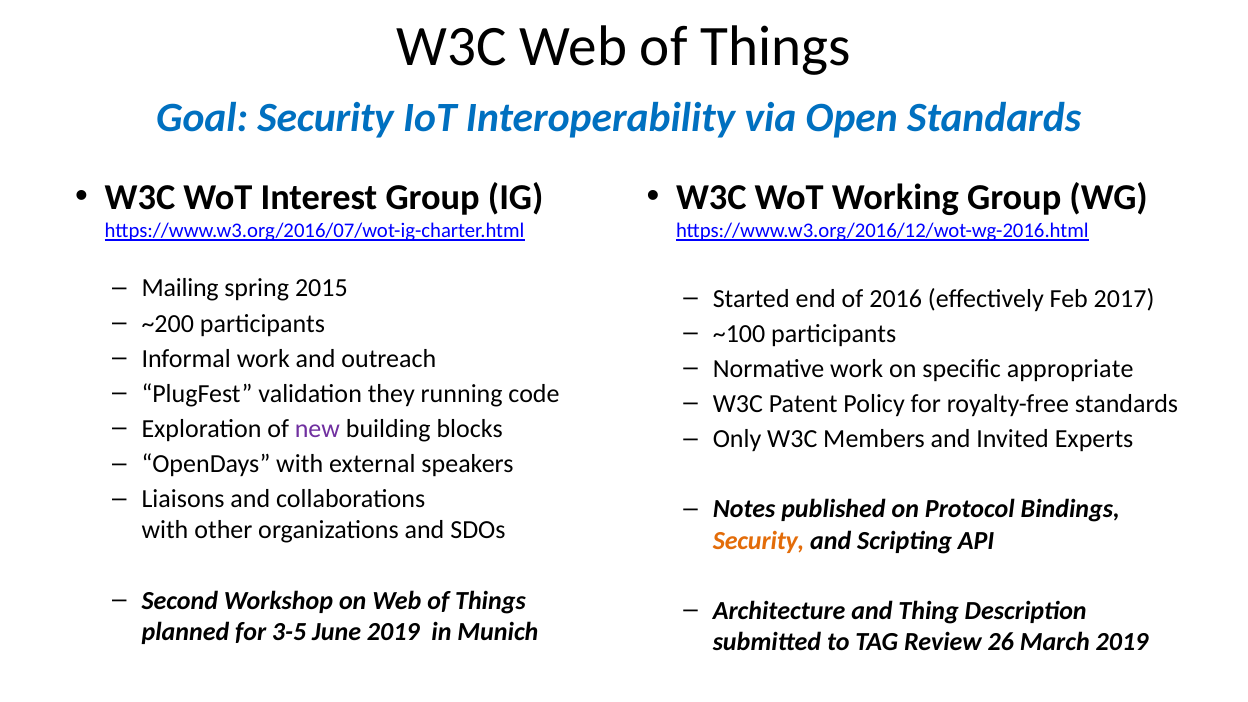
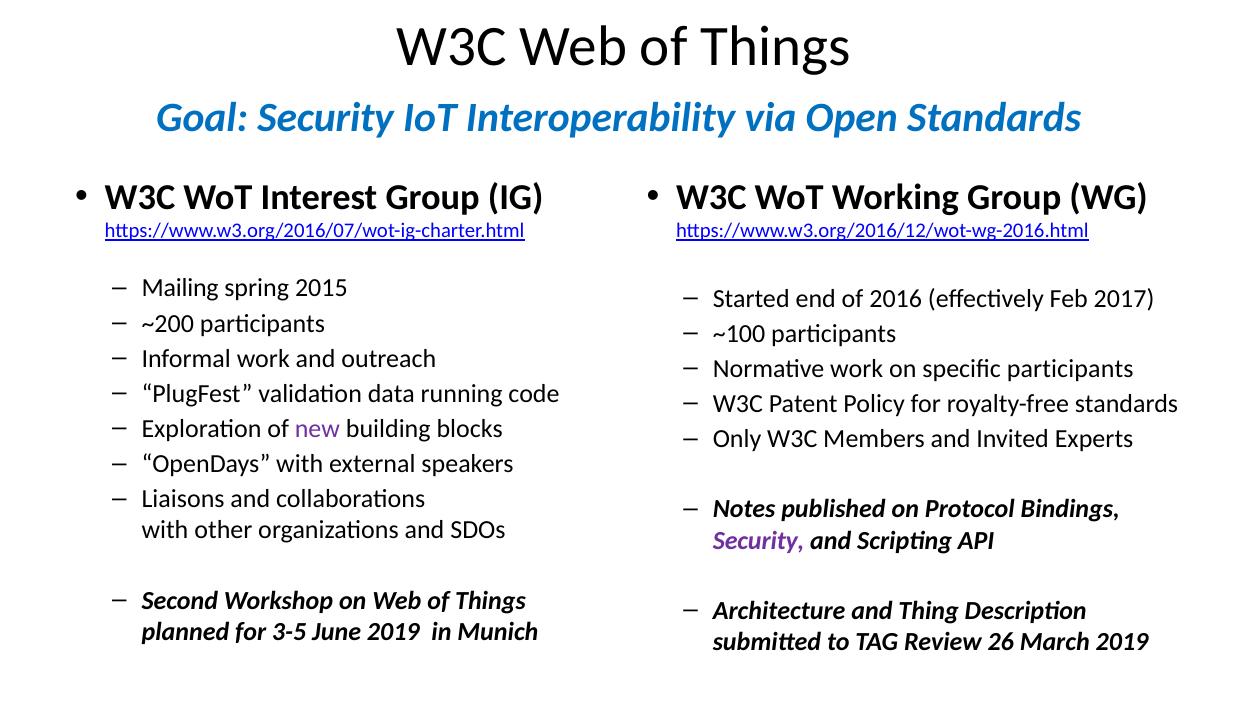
specific appropriate: appropriate -> participants
they: they -> data
Security at (759, 540) colour: orange -> purple
